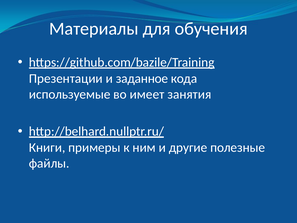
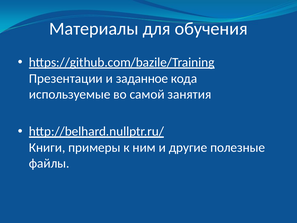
имеет: имеет -> самой
